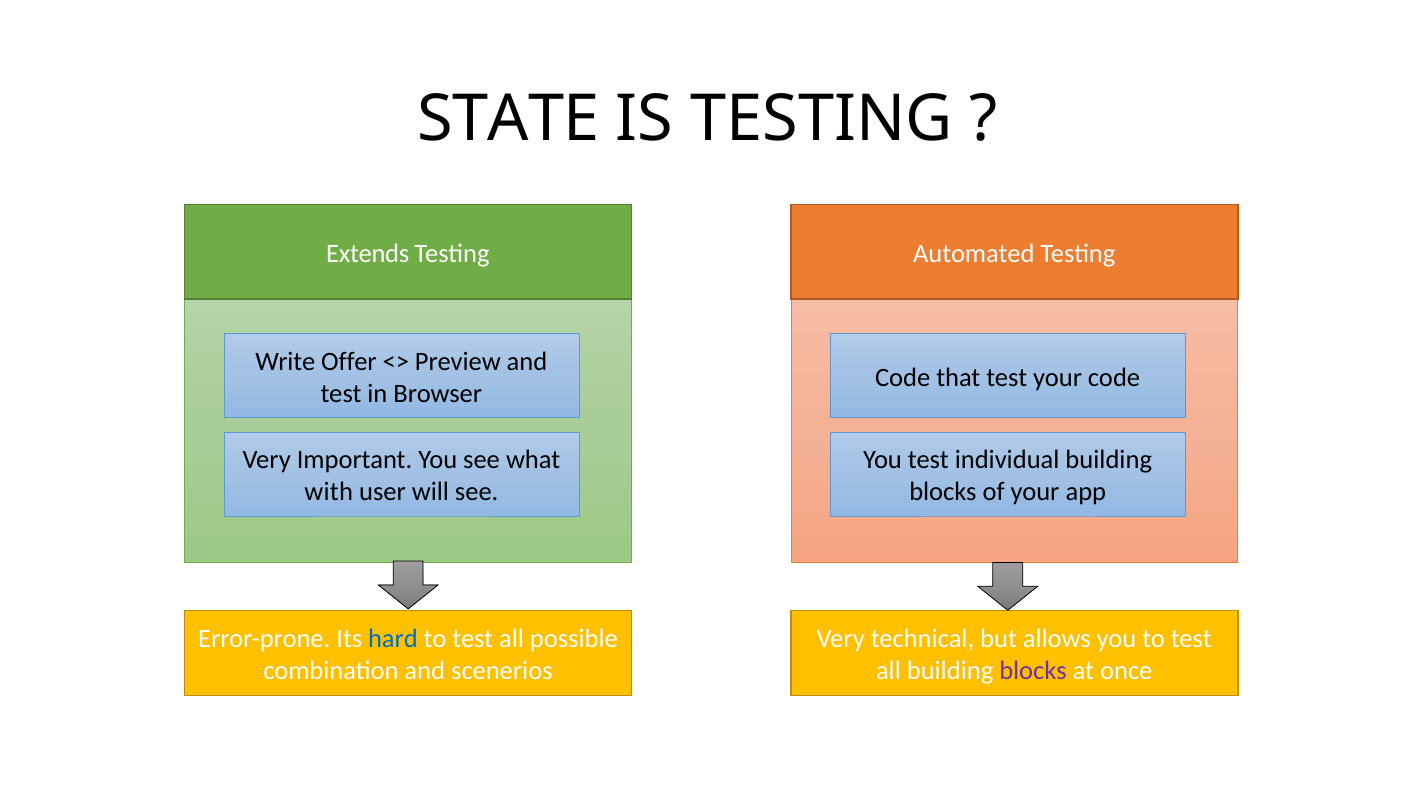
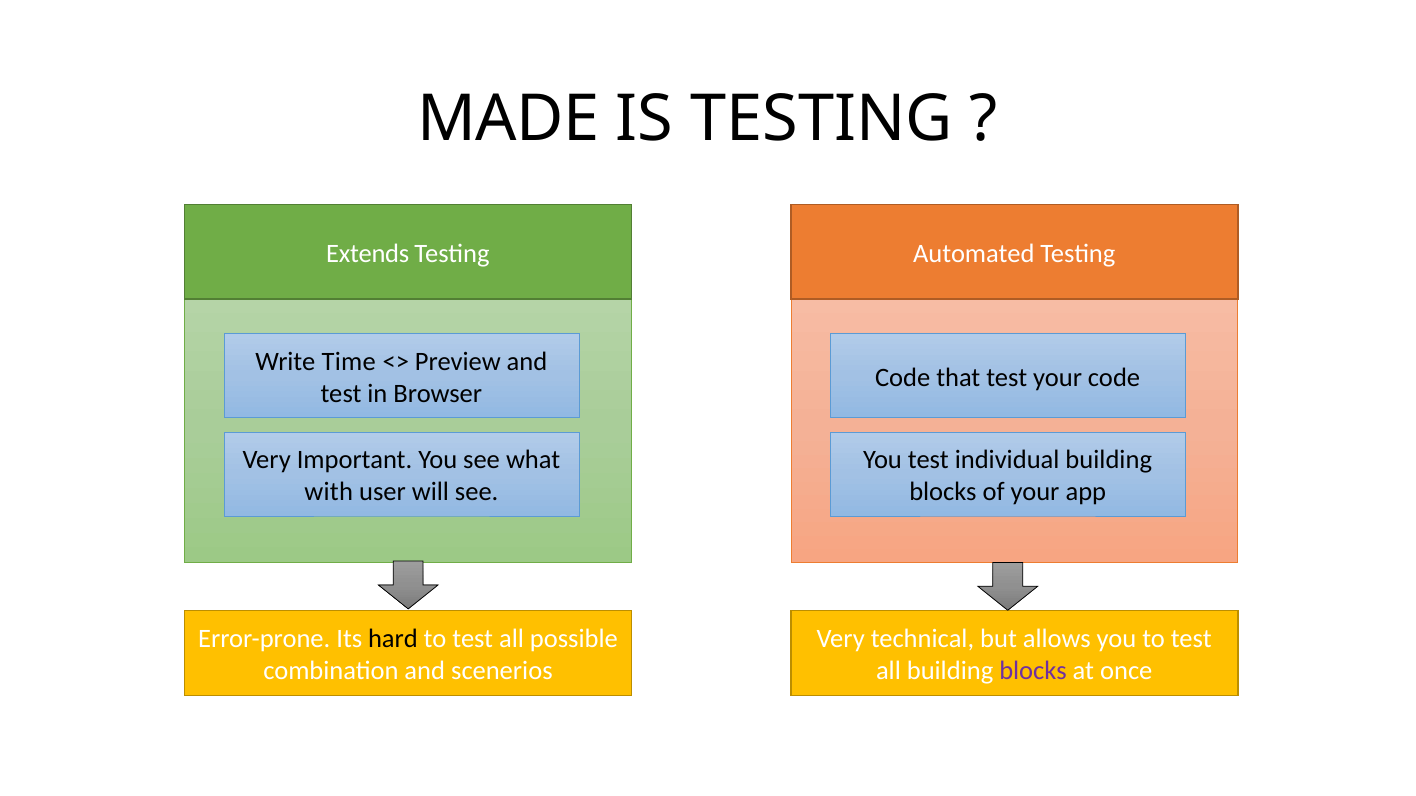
STATE: STATE -> MADE
Offer: Offer -> Time
hard colour: blue -> black
